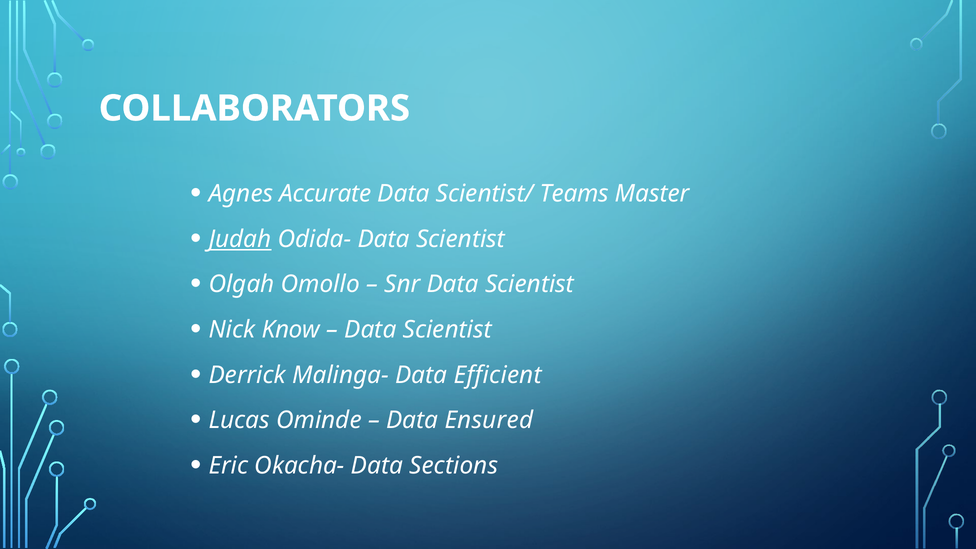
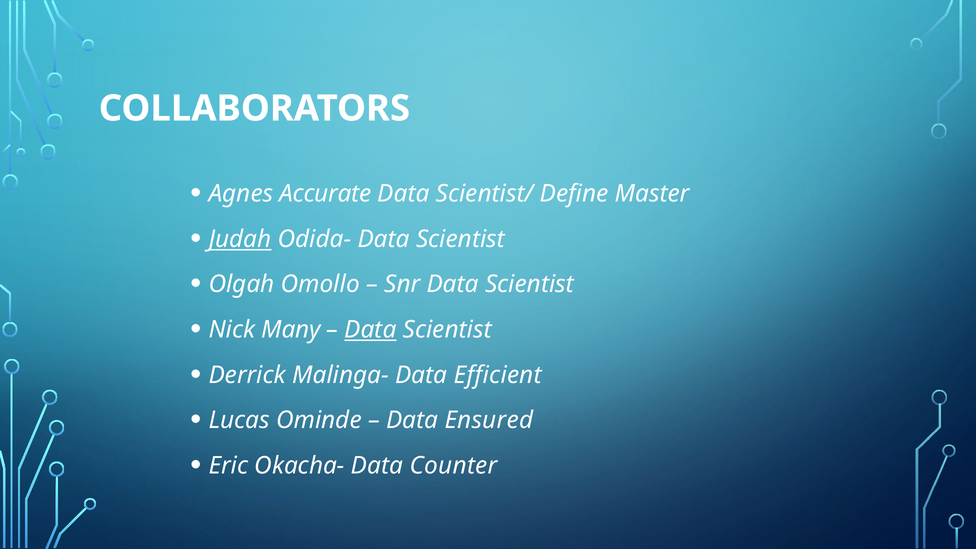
Teams: Teams -> Define
Know: Know -> Many
Data at (370, 330) underline: none -> present
Sections: Sections -> Counter
